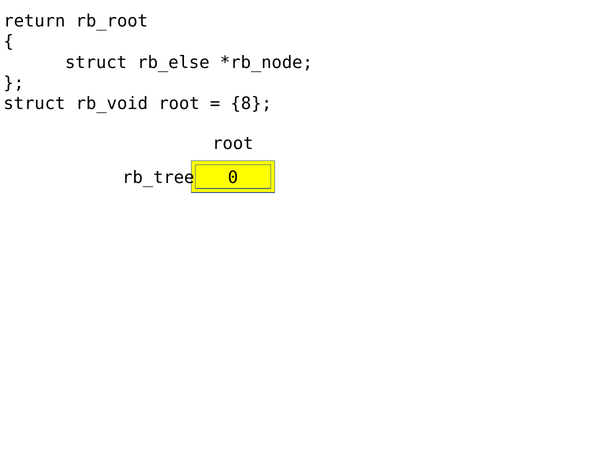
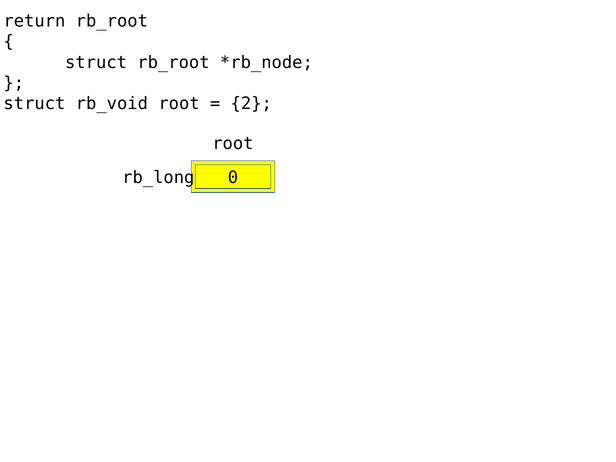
struct rb_else: rb_else -> rb_root
8: 8 -> 2
rb_tree: rb_tree -> rb_long
